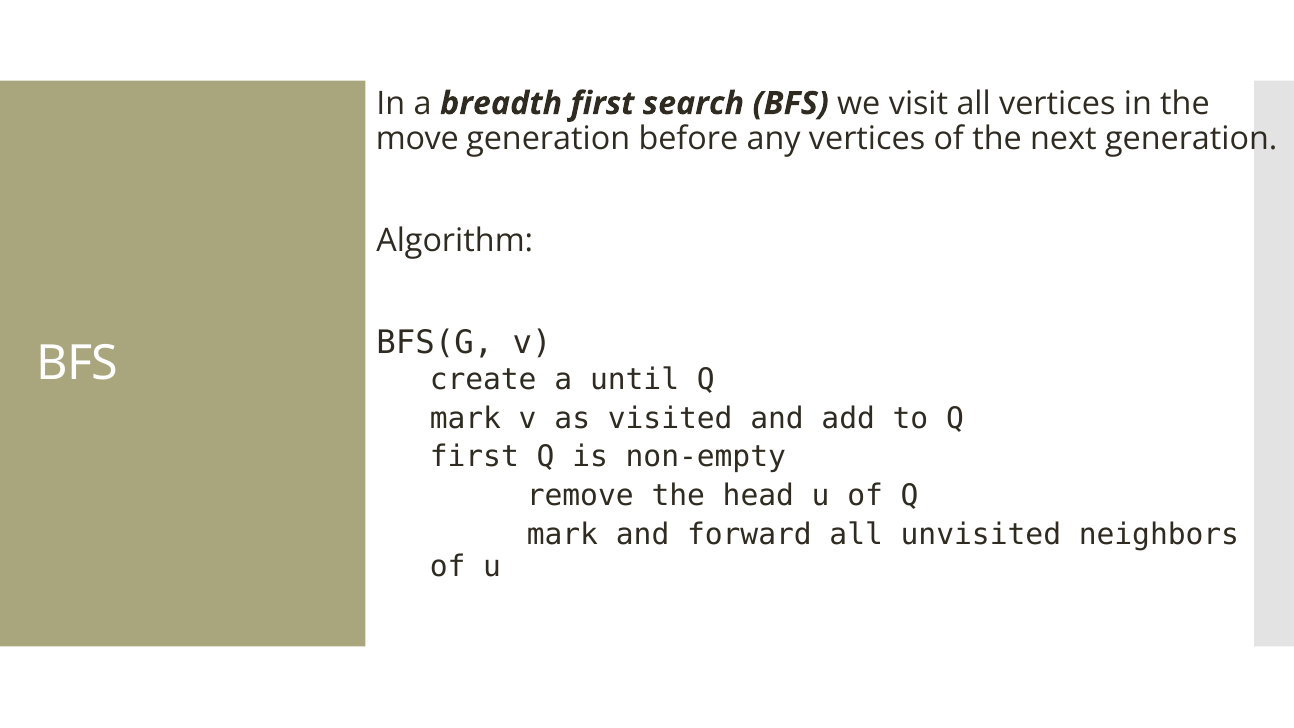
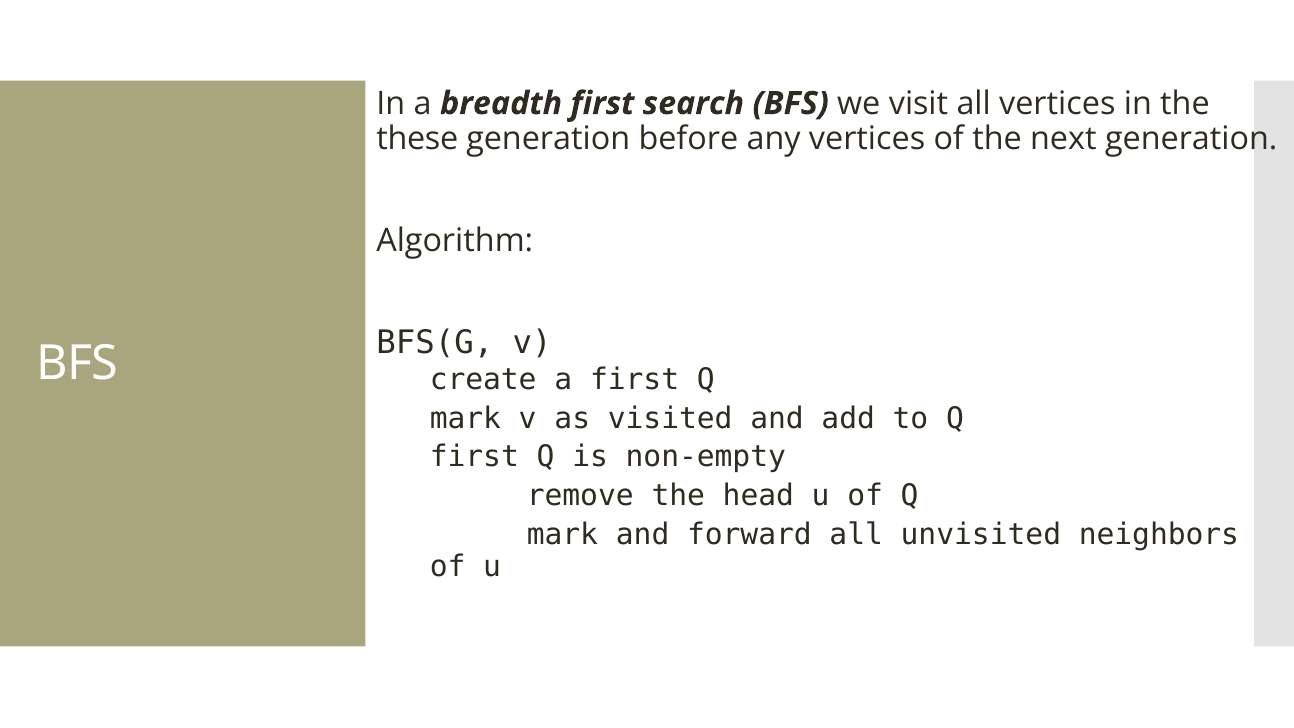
move: move -> these
a until: until -> first
